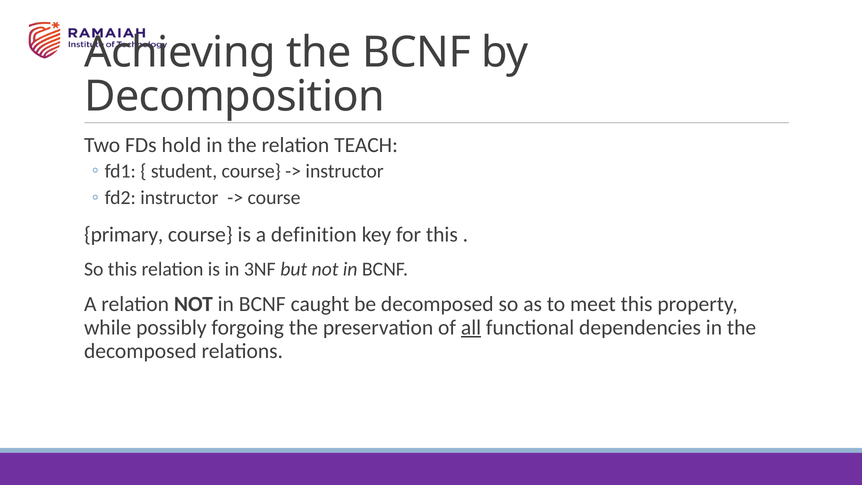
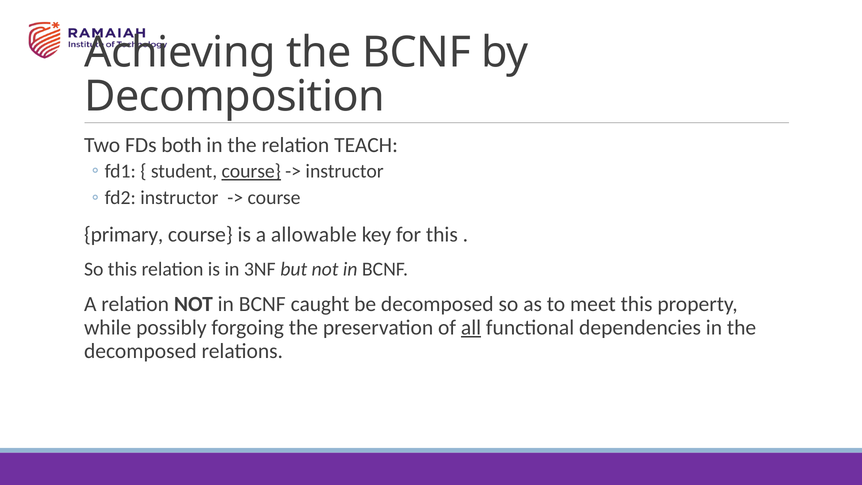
hold: hold -> both
course at (251, 171) underline: none -> present
definition: definition -> allowable
